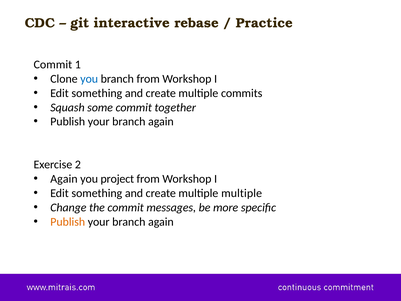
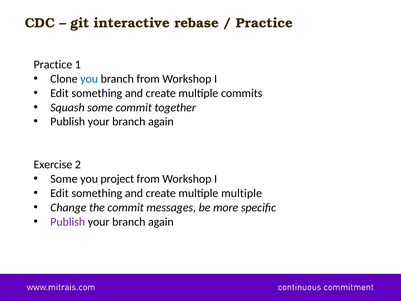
Commit at (53, 65): Commit -> Practice
Again at (64, 179): Again -> Some
Publish at (68, 222) colour: orange -> purple
